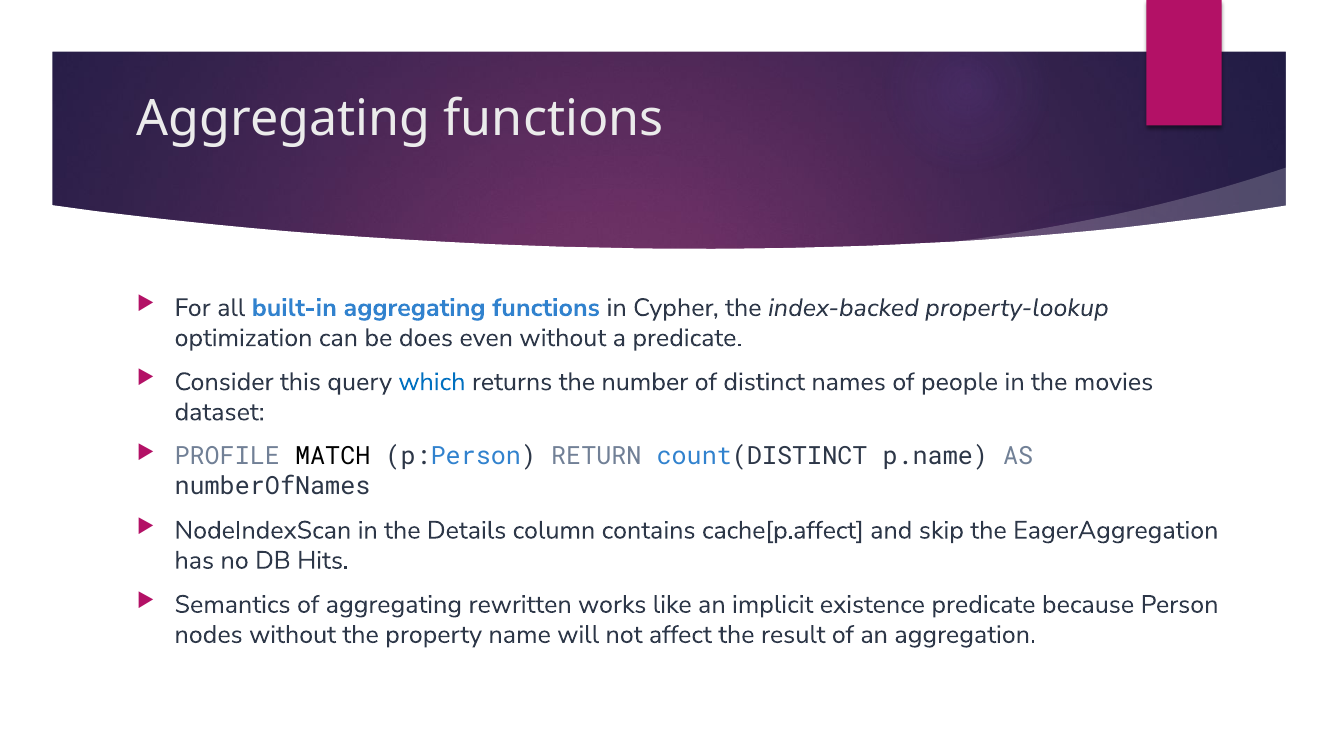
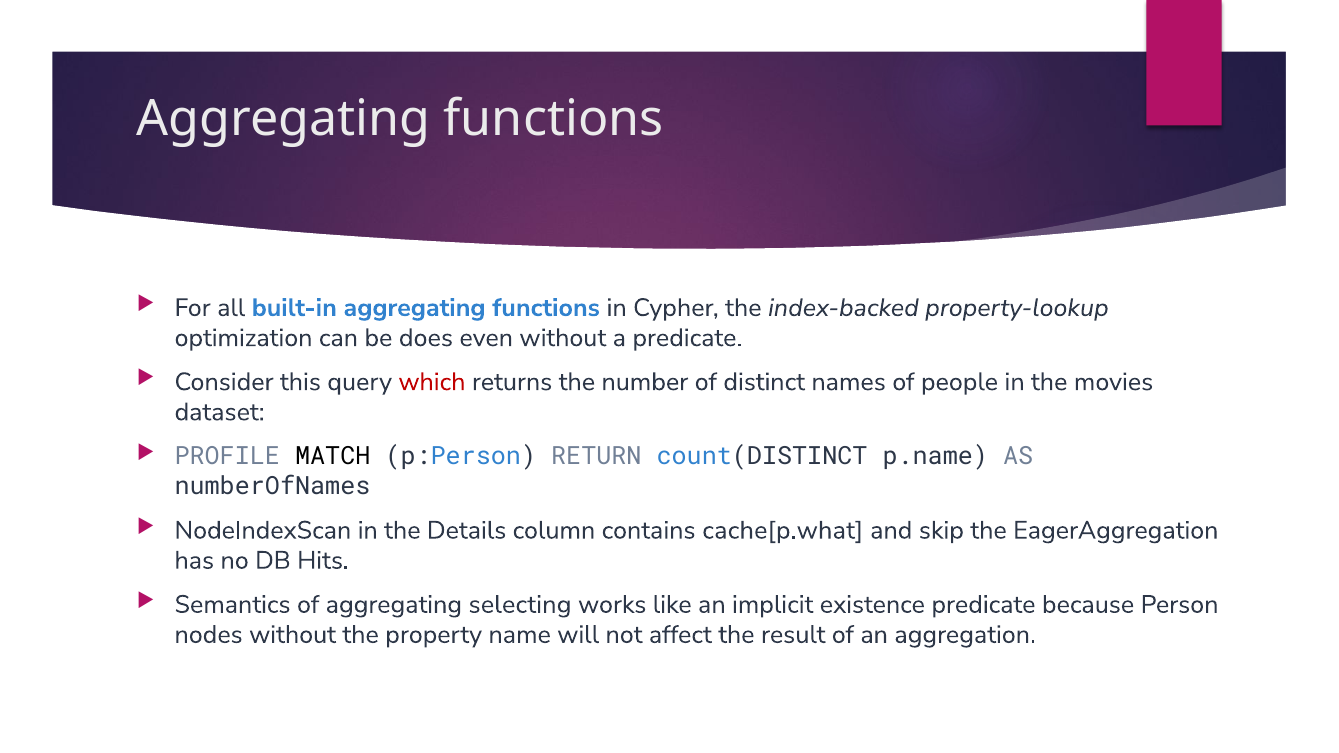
which colour: blue -> red
cache[p.affect: cache[p.affect -> cache[p.what
rewritten: rewritten -> selecting
